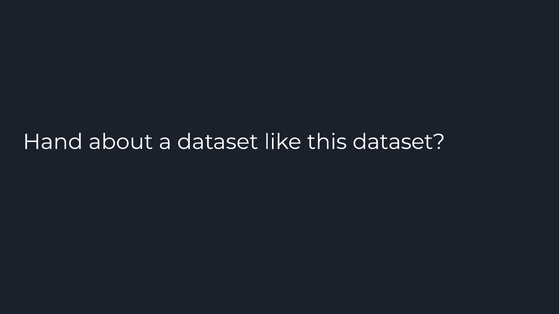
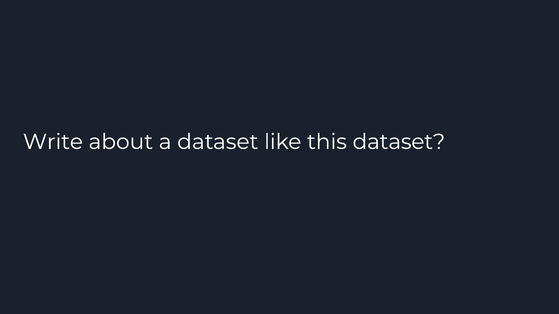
Hand: Hand -> Write
